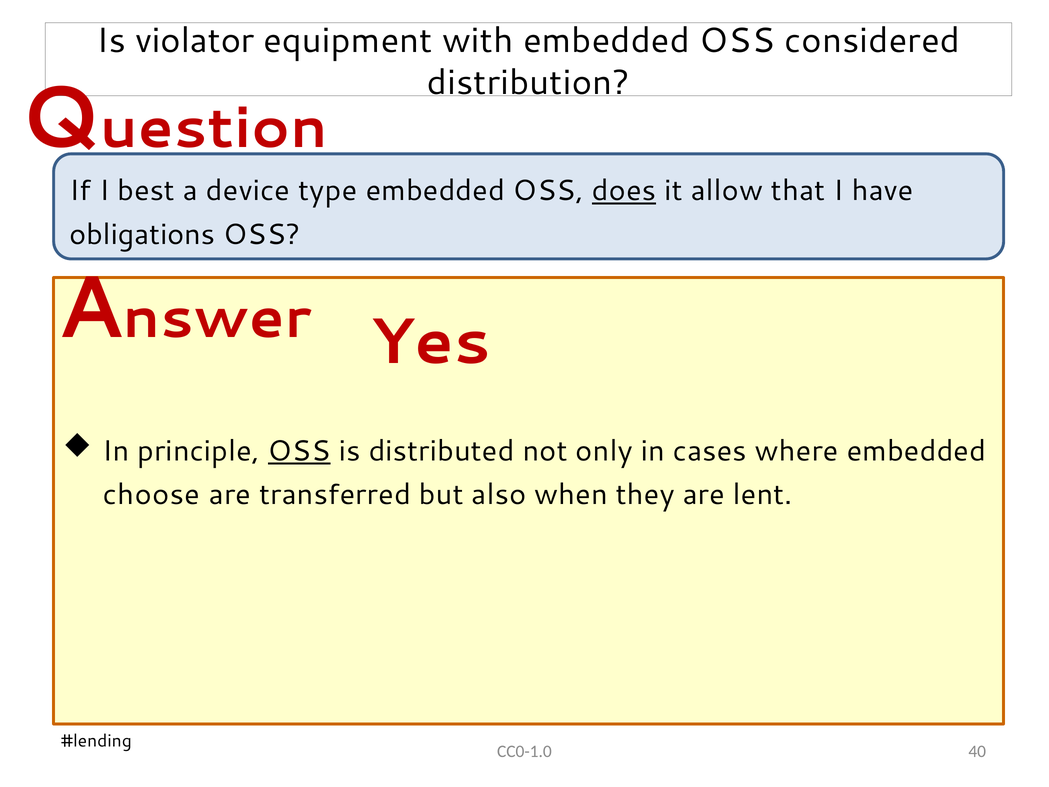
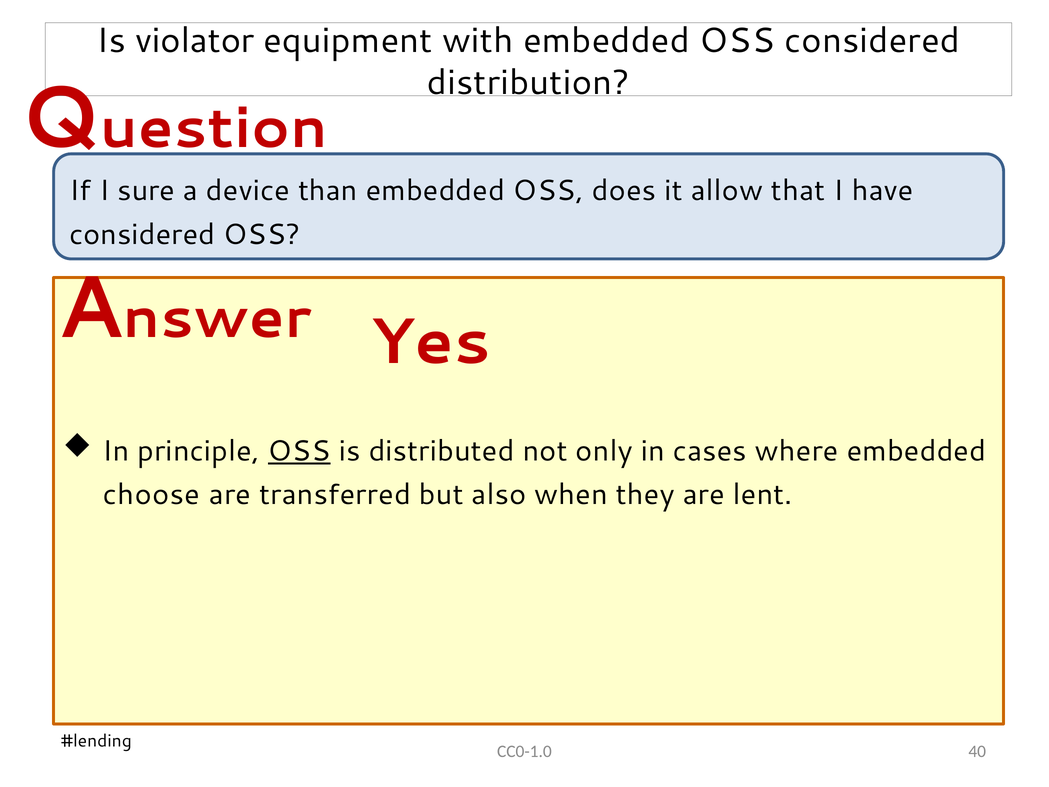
best: best -> sure
type: type -> than
does underline: present -> none
obligations at (142, 234): obligations -> considered
